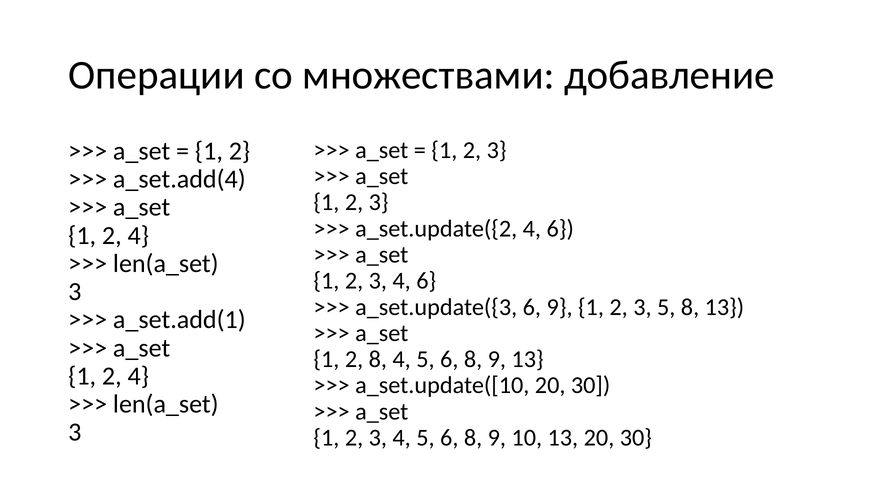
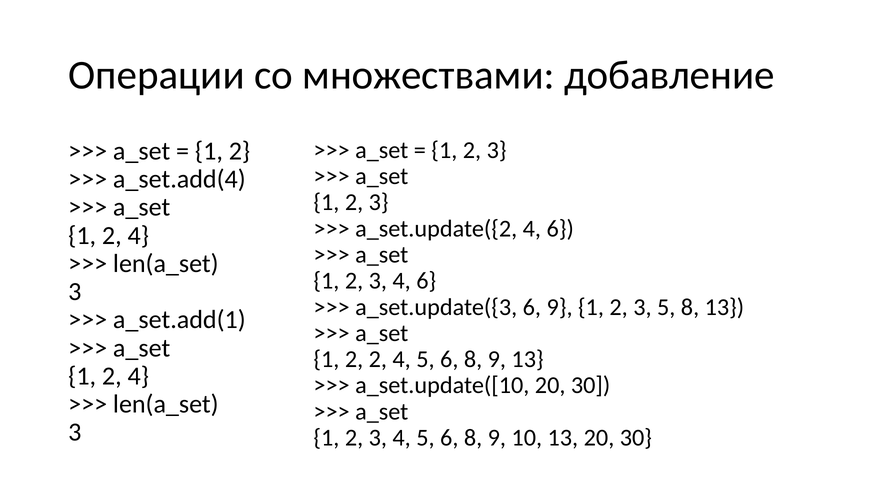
2 8: 8 -> 2
